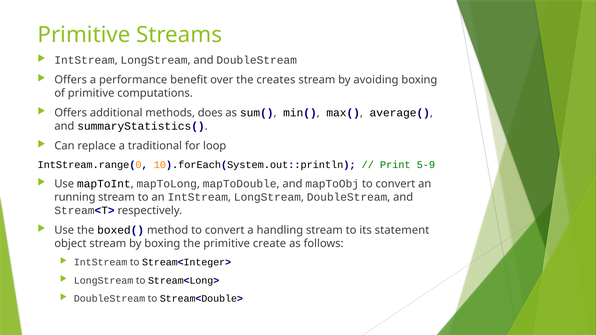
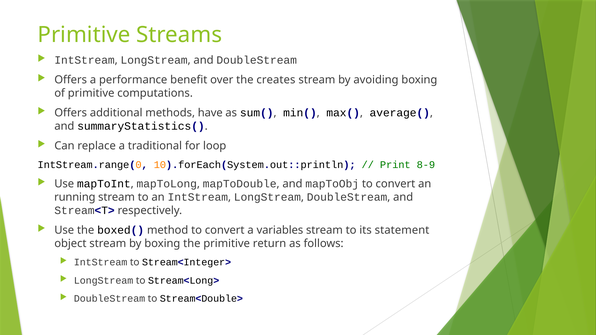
does: does -> have
5-9: 5-9 -> 8-9
handling: handling -> variables
create: create -> return
